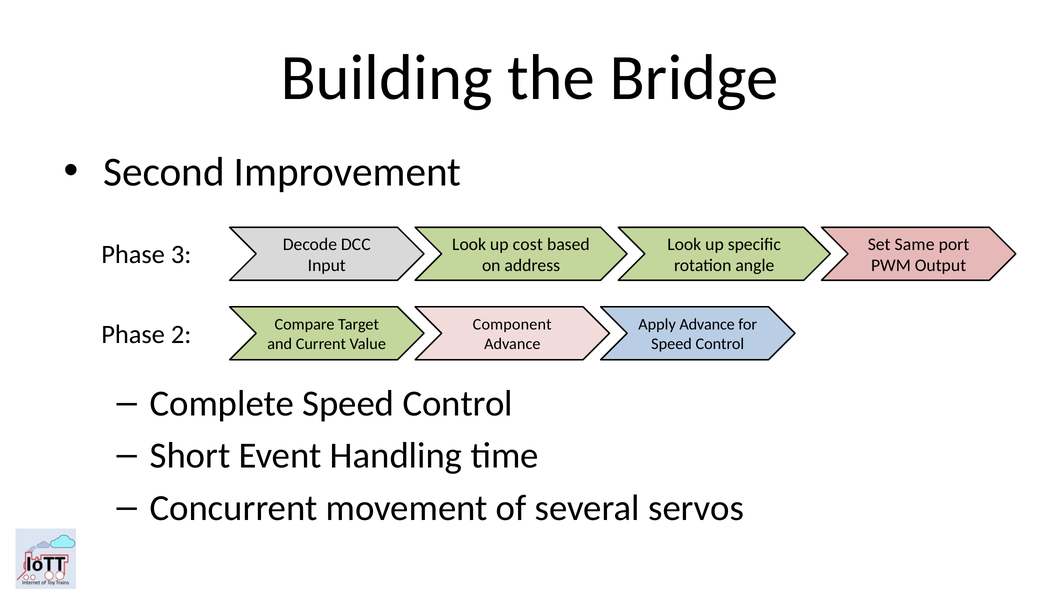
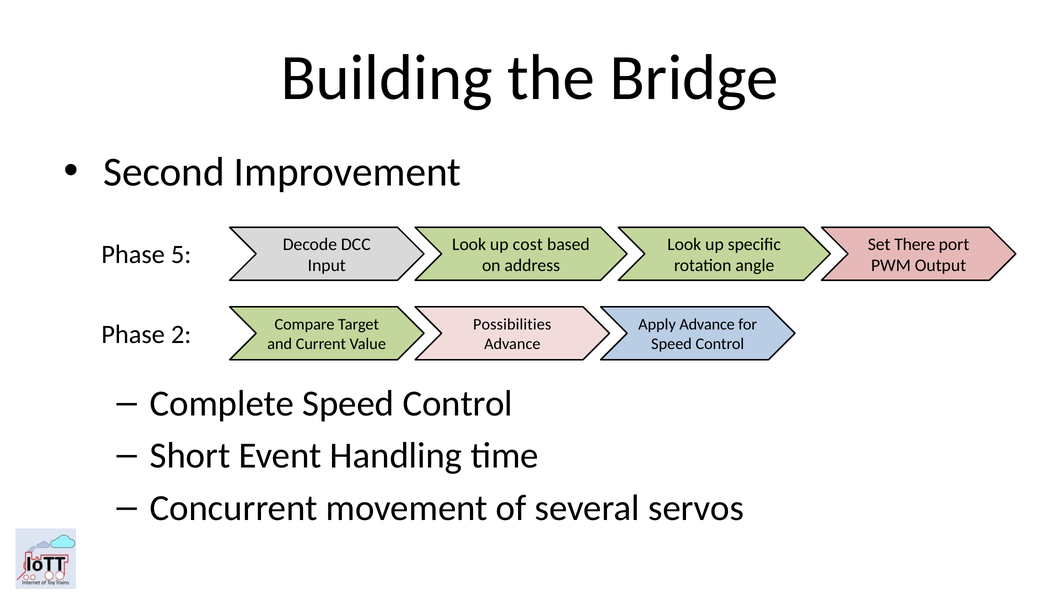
Same: Same -> There
3: 3 -> 5
Component: Component -> Possibilities
